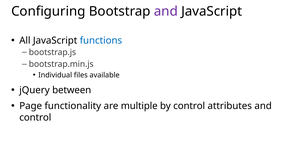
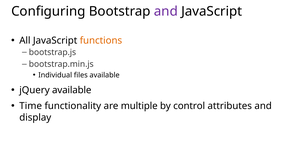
functions colour: blue -> orange
jQuery between: between -> available
Page: Page -> Time
control at (35, 118): control -> display
